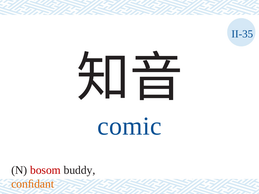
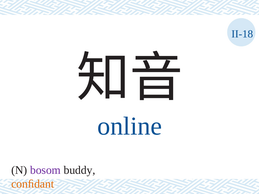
II-35: II-35 -> II-18
comic: comic -> online
bosom colour: red -> purple
